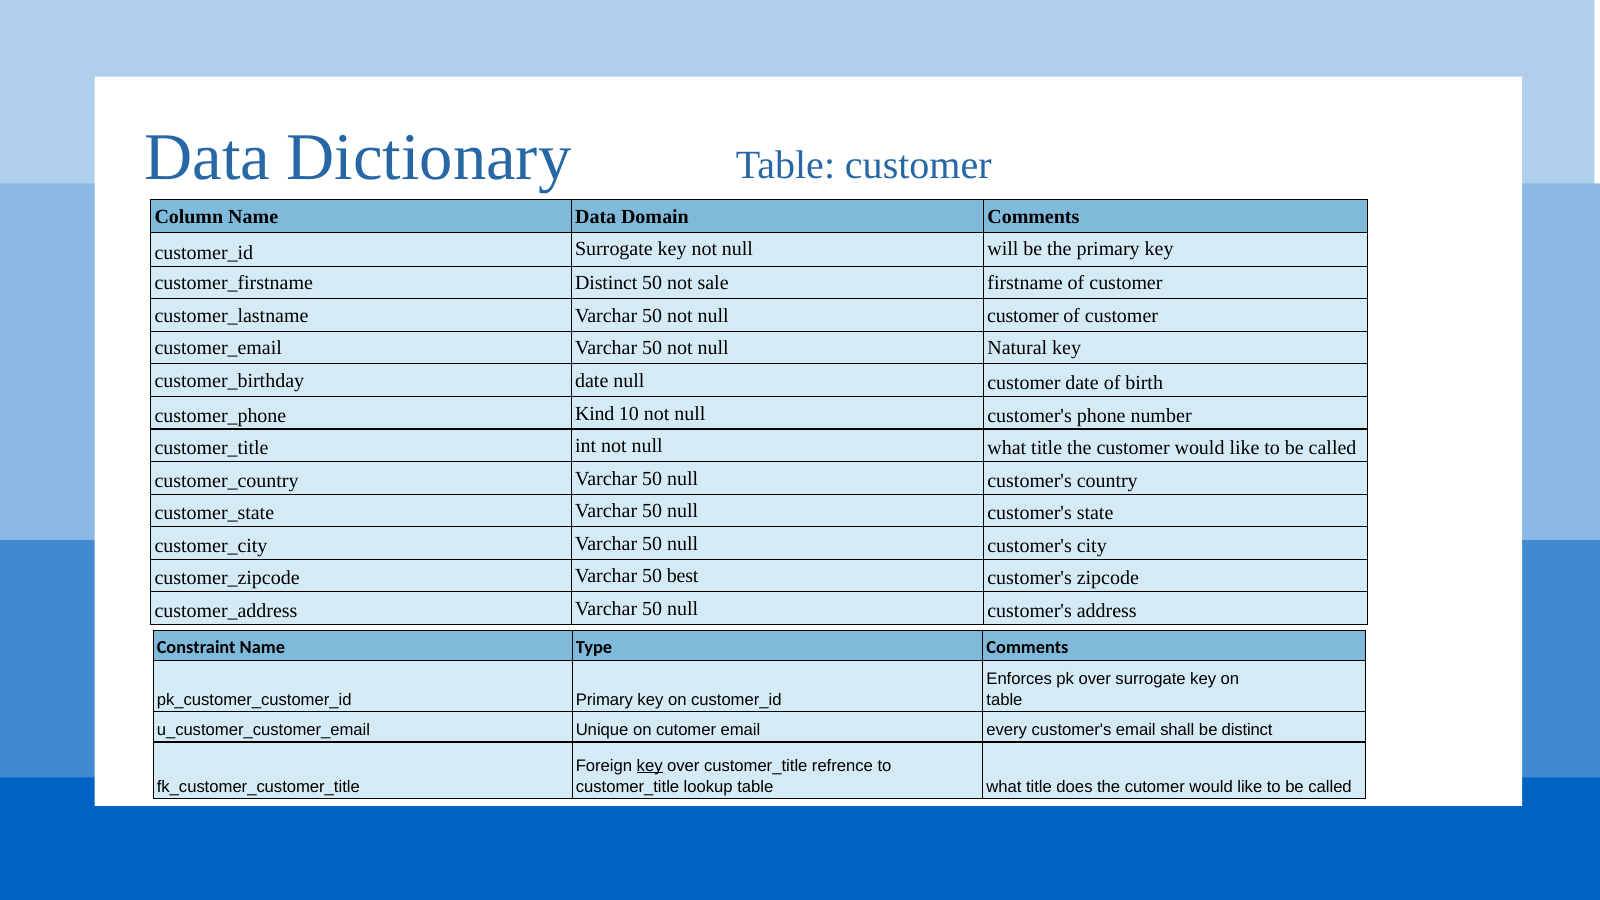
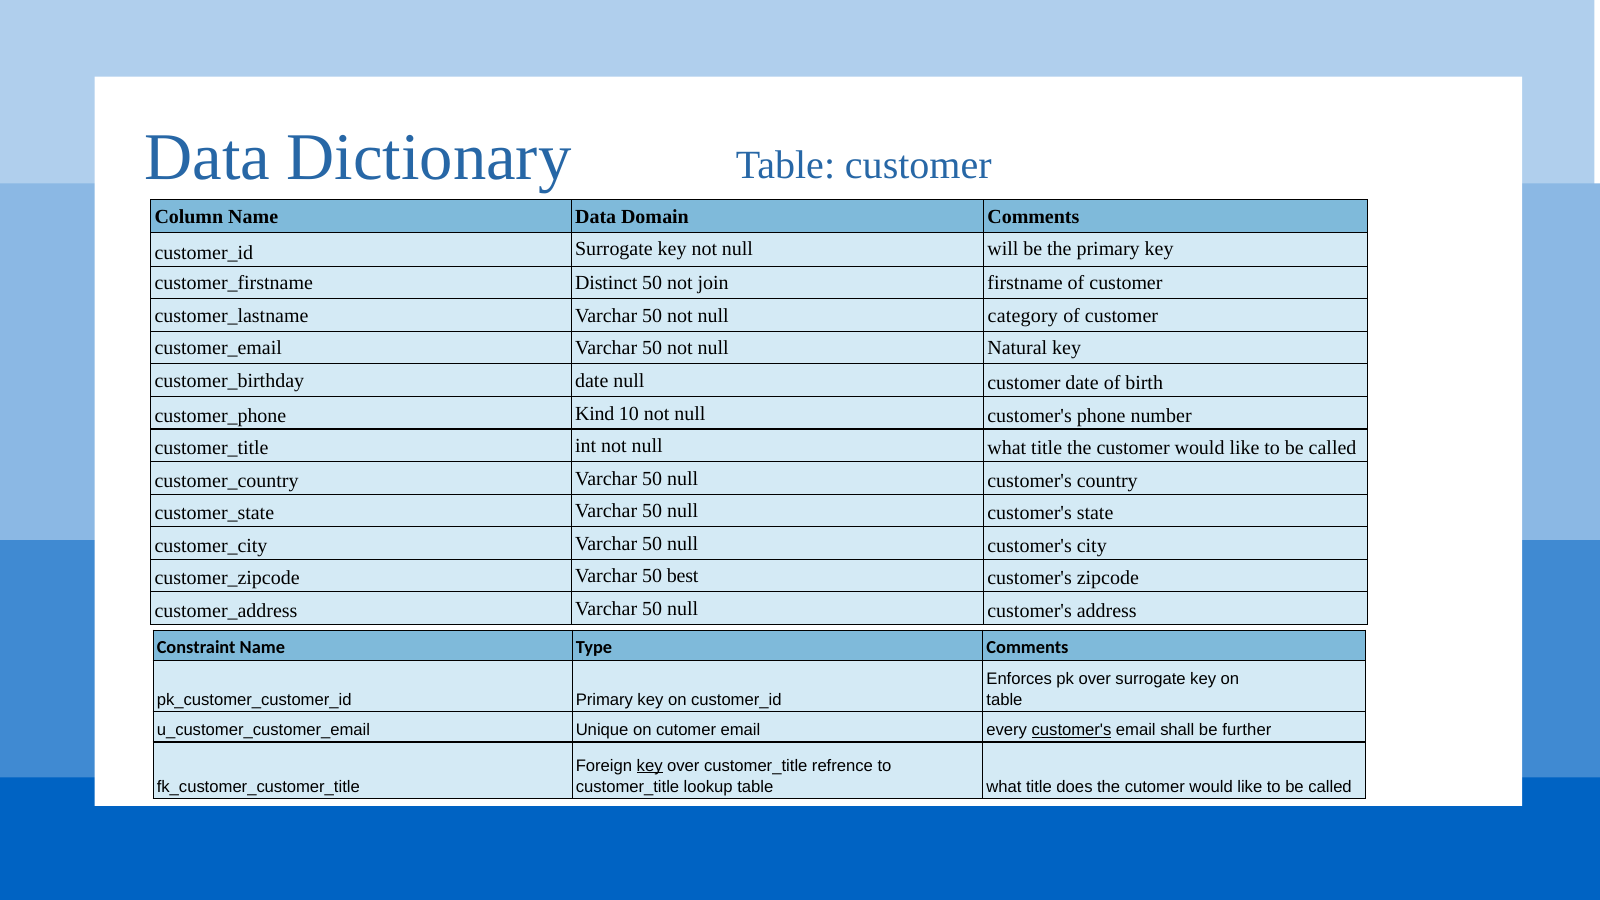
sale: sale -> join
not null customer: customer -> category
customer's at (1072, 730) underline: none -> present
be distinct: distinct -> further
